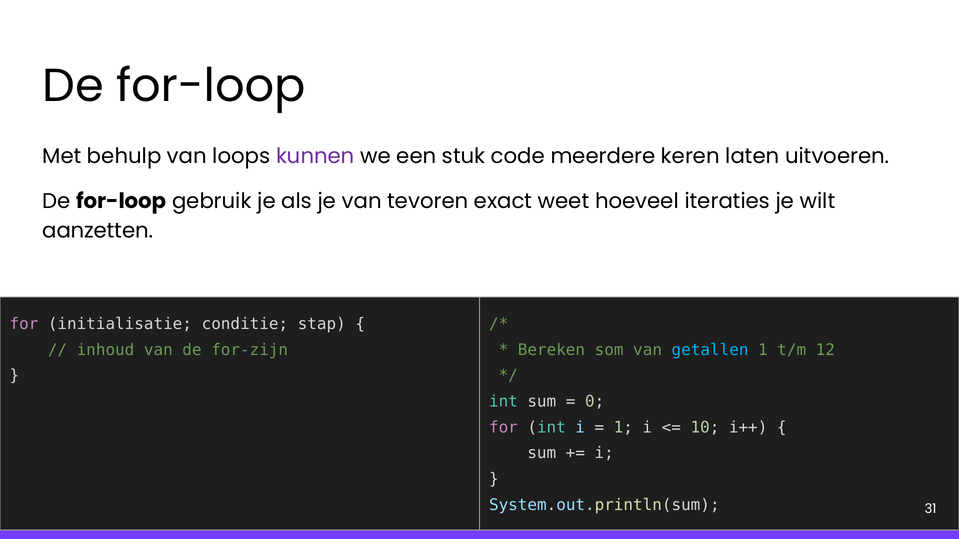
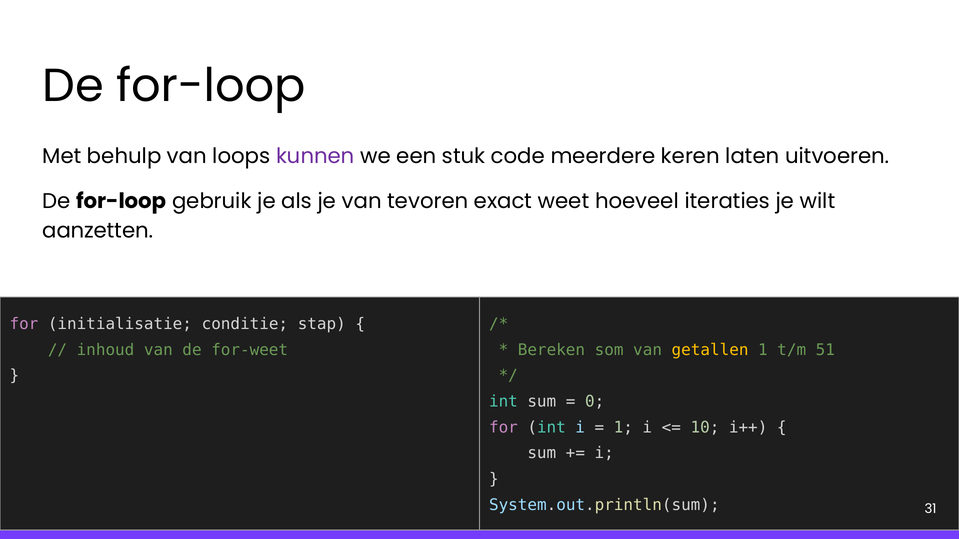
for-zijn: for-zijn -> for-weet
getallen colour: light blue -> yellow
12: 12 -> 51
